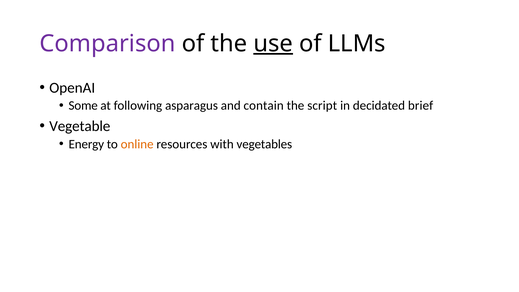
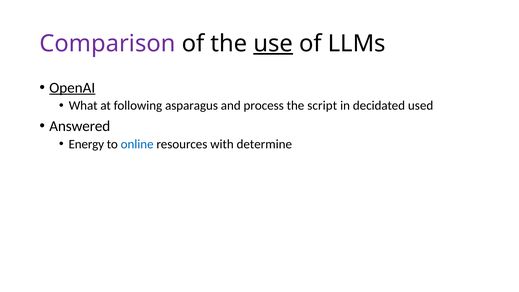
OpenAI underline: none -> present
Some: Some -> What
contain: contain -> process
brief: brief -> used
Vegetable: Vegetable -> Answered
online colour: orange -> blue
vegetables: vegetables -> determine
